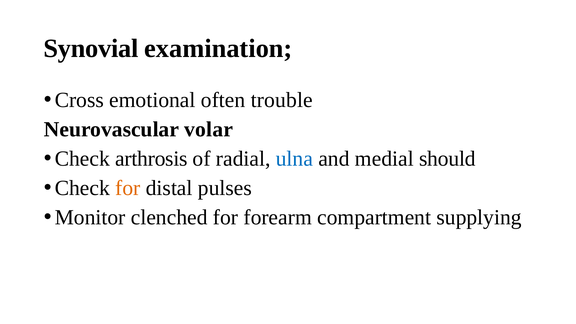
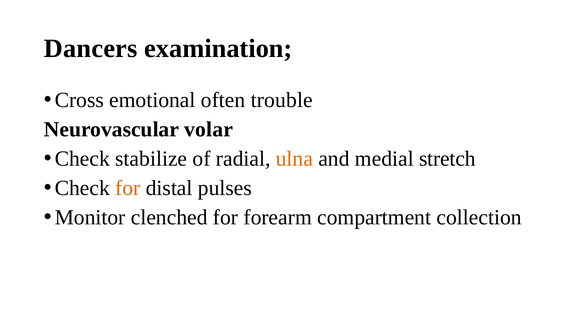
Synovial: Synovial -> Dancers
arthrosis: arthrosis -> stabilize
ulna colour: blue -> orange
should: should -> stretch
supplying: supplying -> collection
